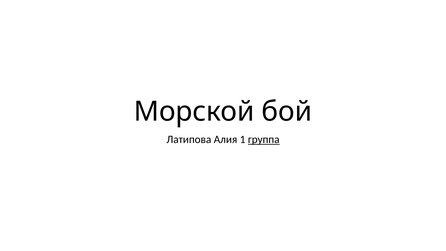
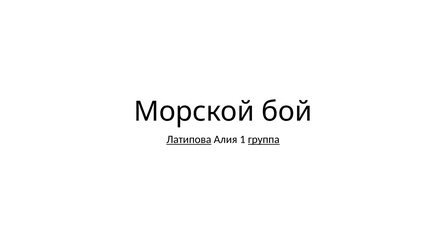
Латипова underline: none -> present
